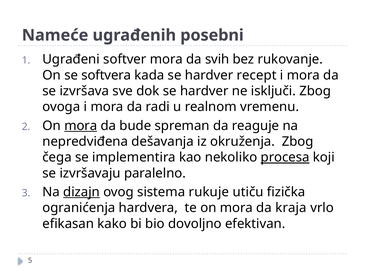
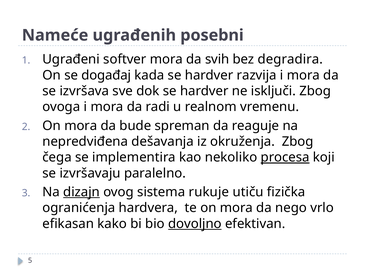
rukovanje: rukovanje -> degradira
softvera: softvera -> događaj
recept: recept -> razvija
mora at (81, 126) underline: present -> none
kraja: kraja -> nego
dovoljno underline: none -> present
